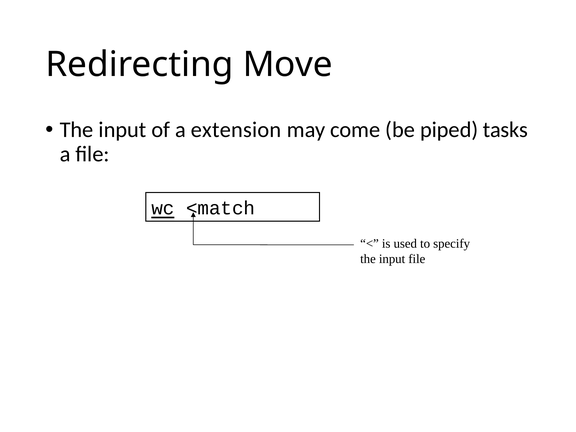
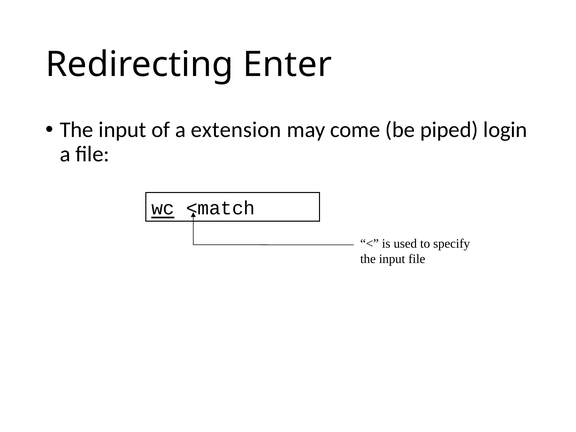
Move: Move -> Enter
tasks: tasks -> login
